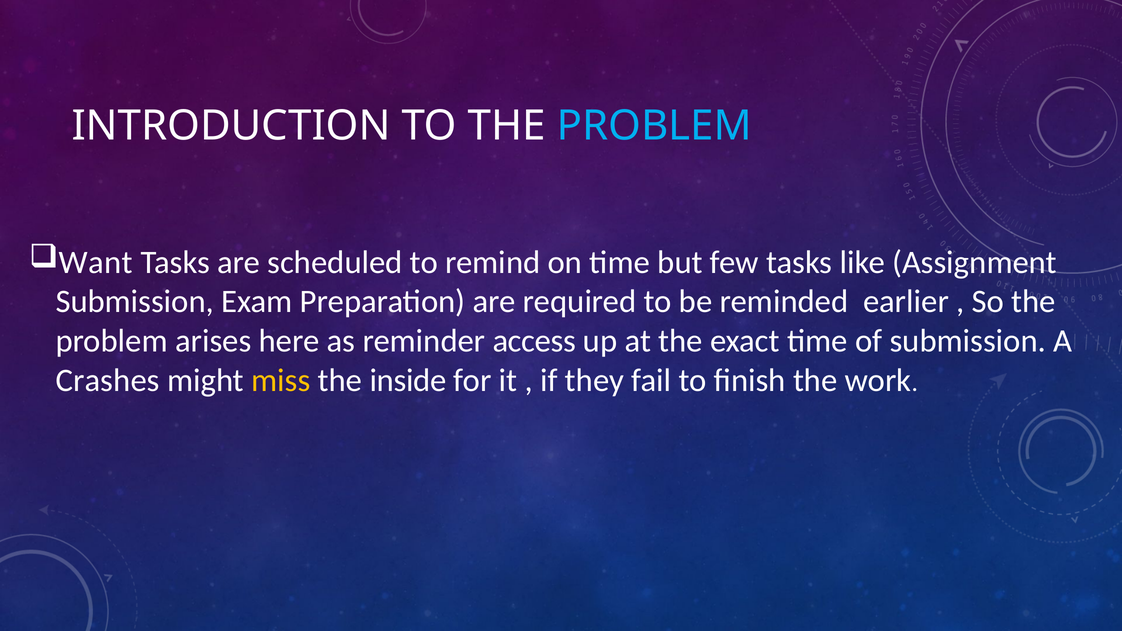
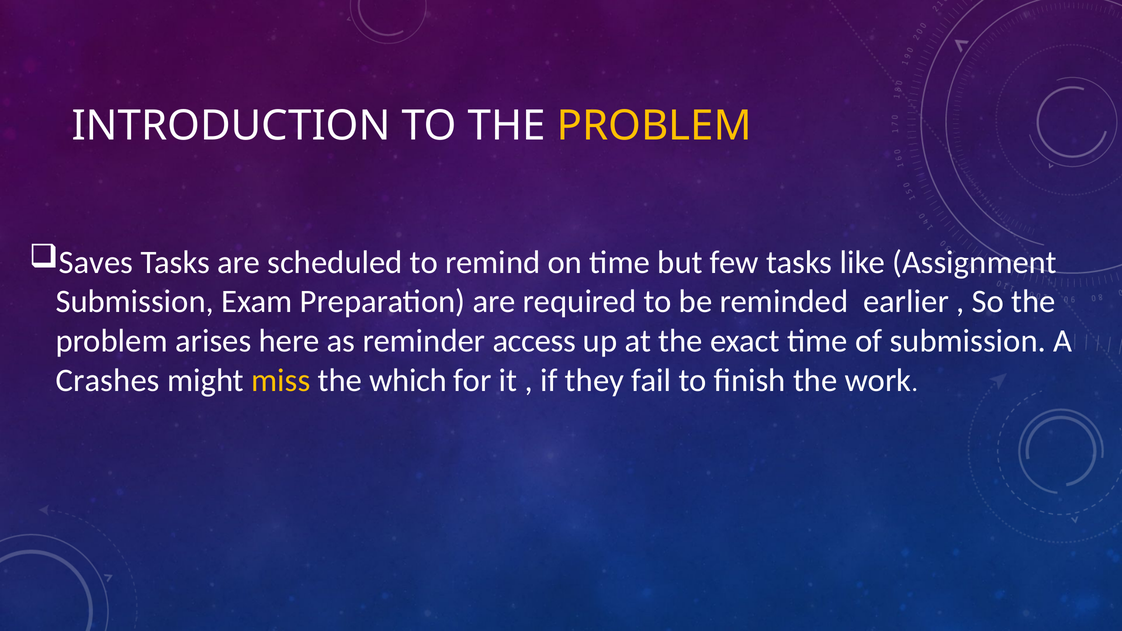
PROBLEM at (654, 126) colour: light blue -> yellow
Want: Want -> Saves
inside: inside -> which
